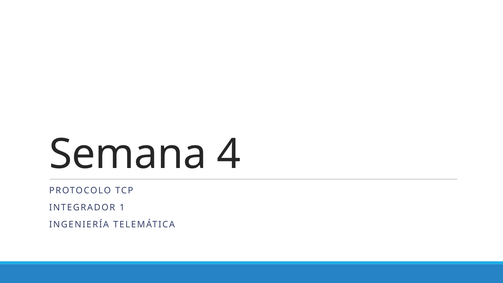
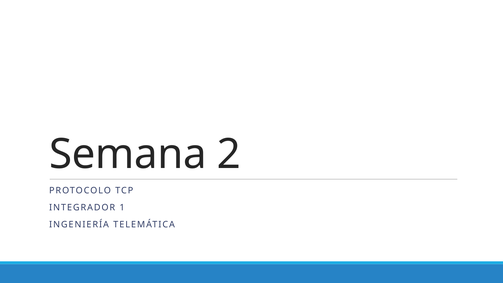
4: 4 -> 2
